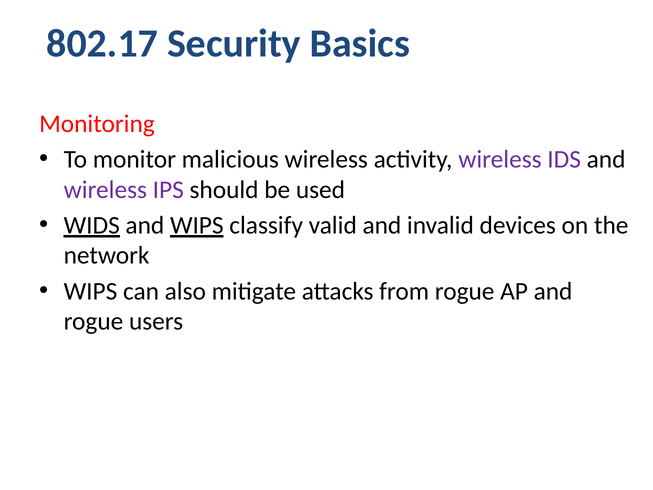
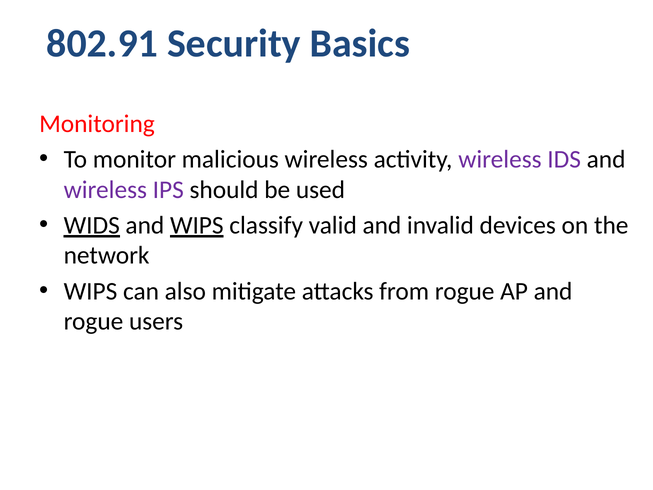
802.17: 802.17 -> 802.91
